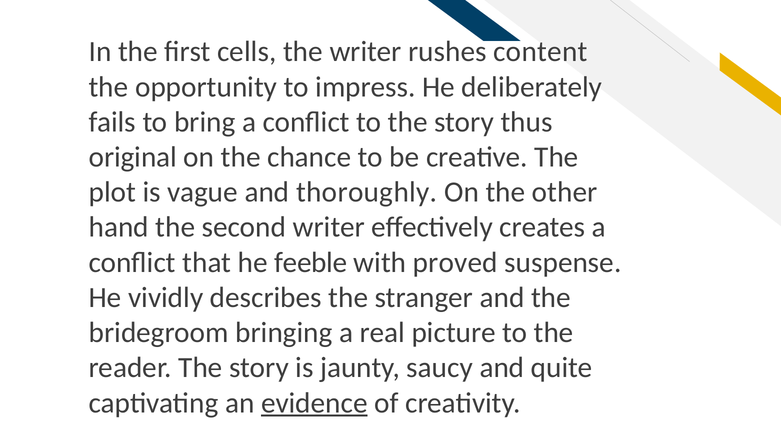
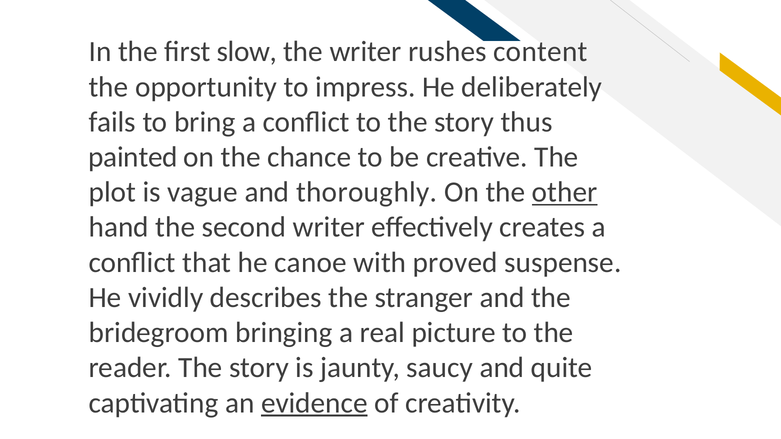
cells: cells -> slow
original: original -> painted
other underline: none -> present
feeble: feeble -> canoe
